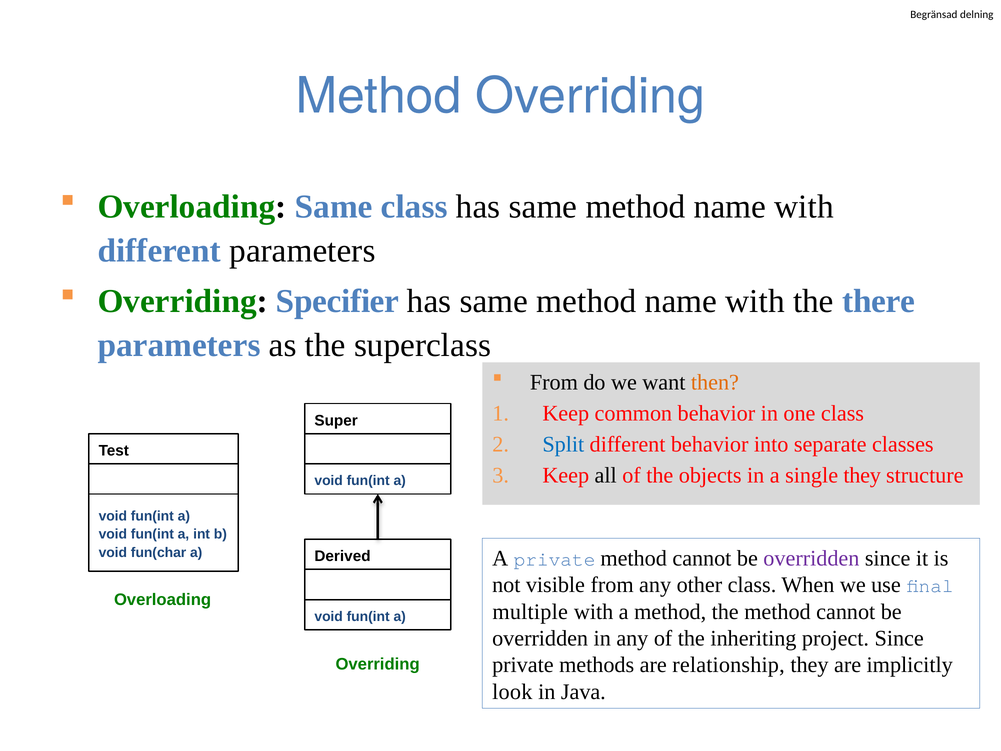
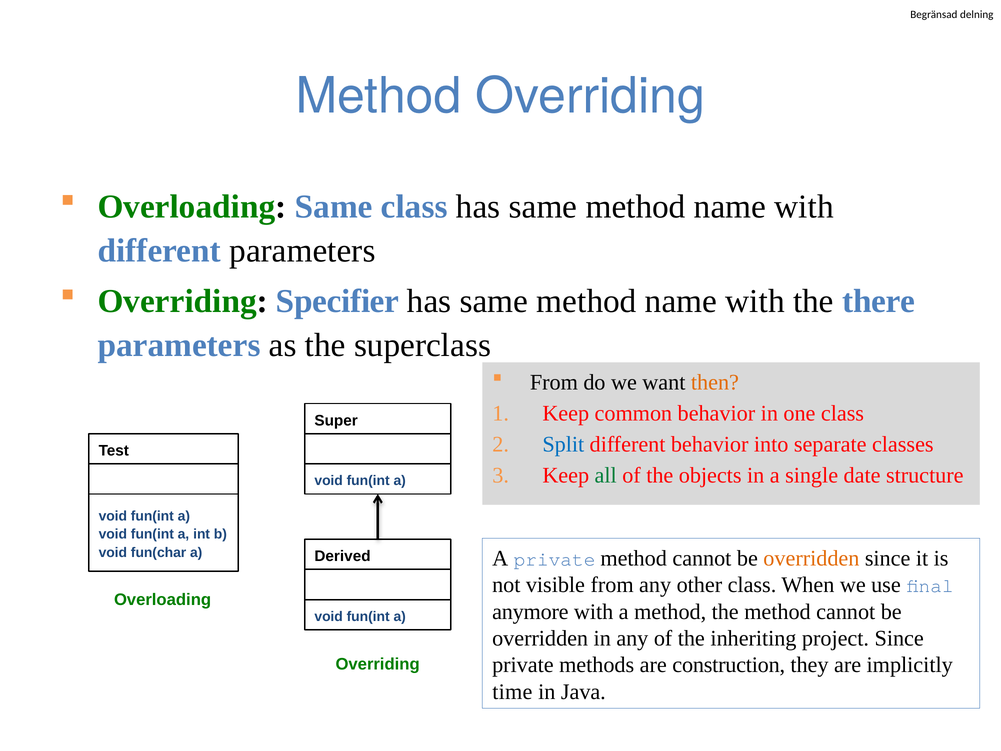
all colour: black -> green
single they: they -> date
overridden at (811, 558) colour: purple -> orange
multiple: multiple -> anymore
relationship: relationship -> construction
look: look -> time
